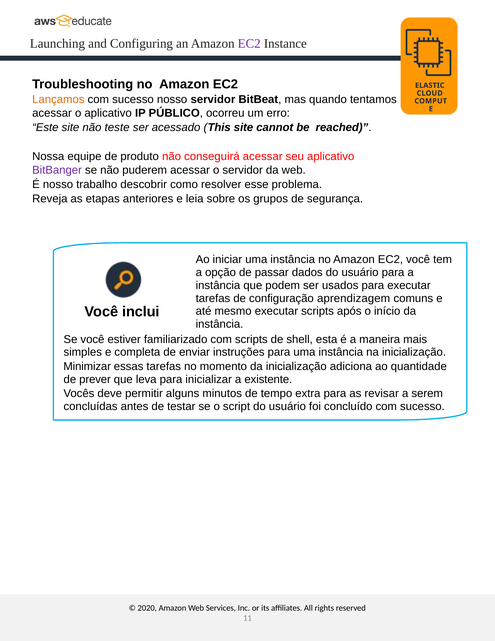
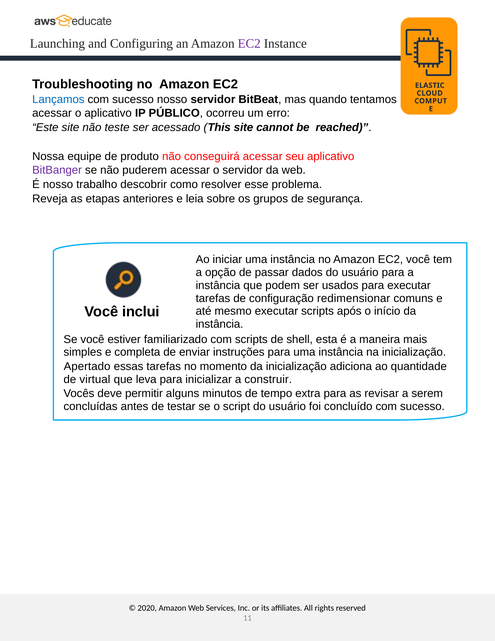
Lançamos colour: orange -> blue
aprendizagem: aprendizagem -> redimensionar
Minimizar: Minimizar -> Apertado
prever: prever -> virtual
existente: existente -> construir
